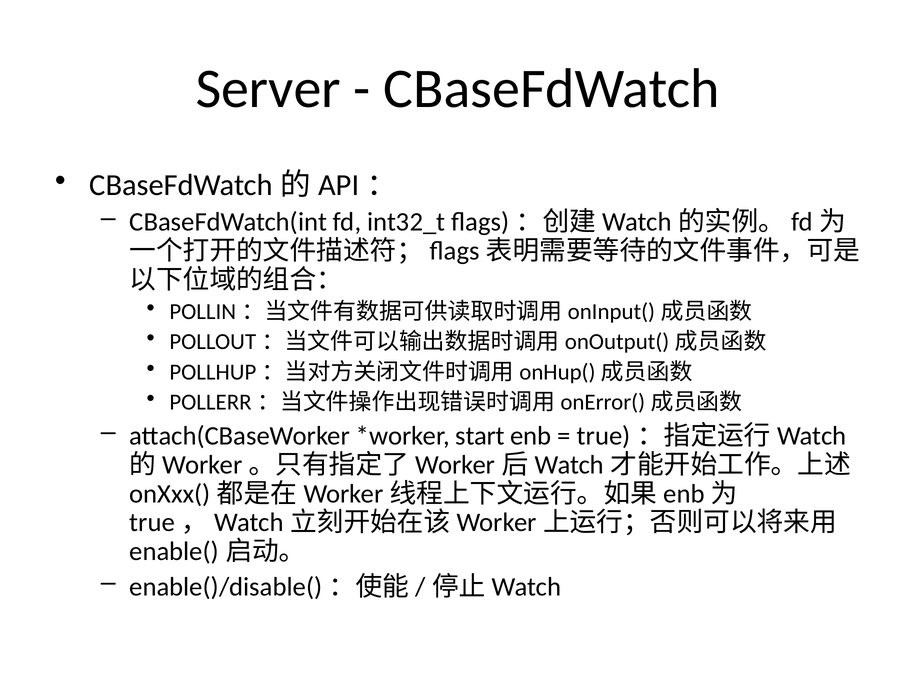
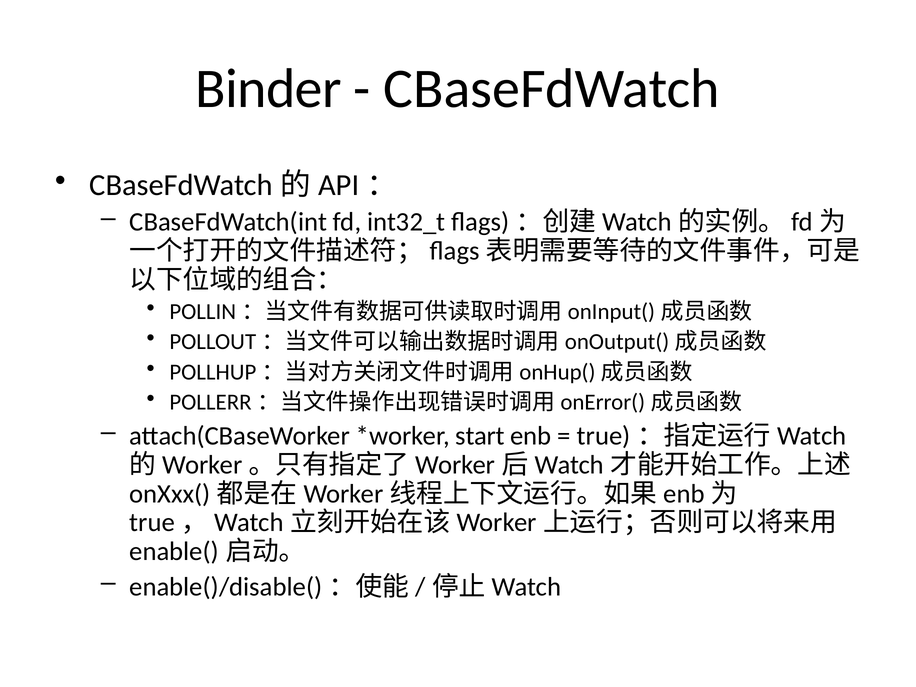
Server: Server -> Binder
